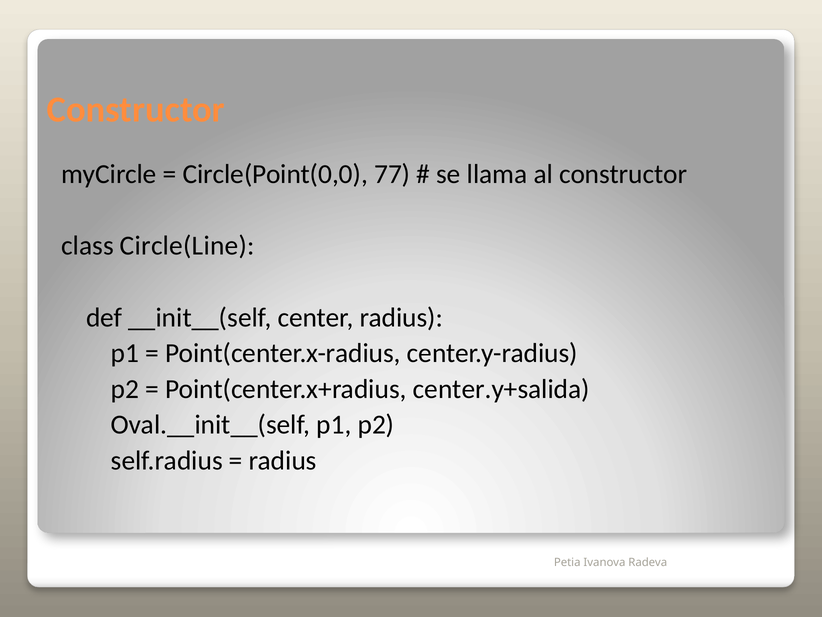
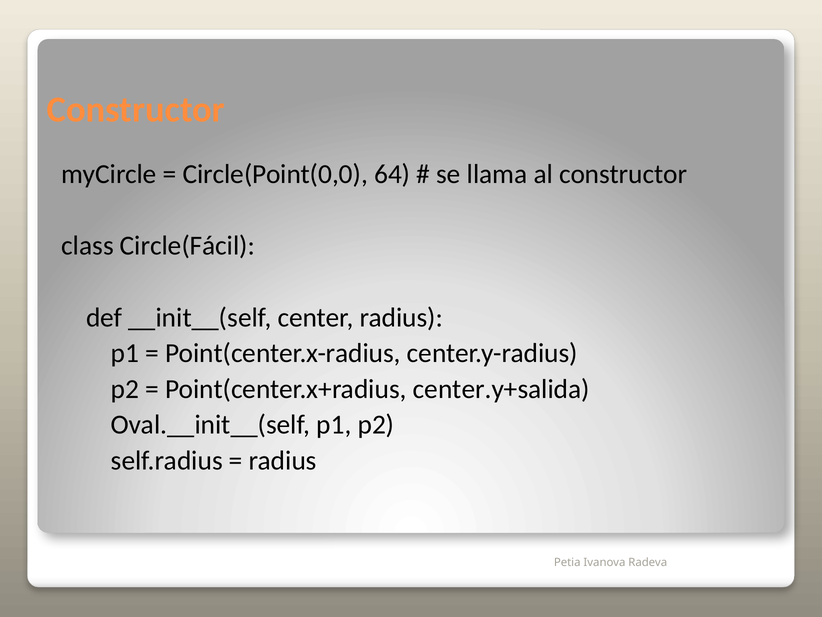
77: 77 -> 64
Circle(Line: Circle(Line -> Circle(Fácil
